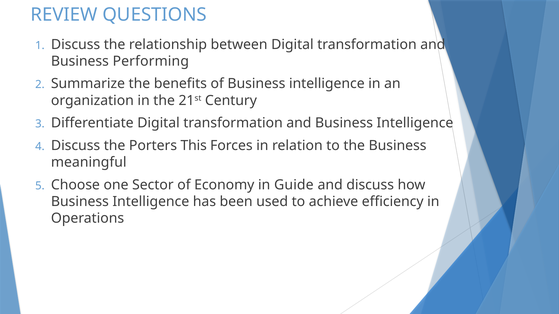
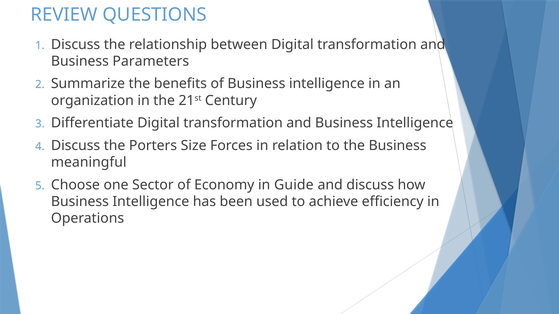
Performing: Performing -> Parameters
This: This -> Size
